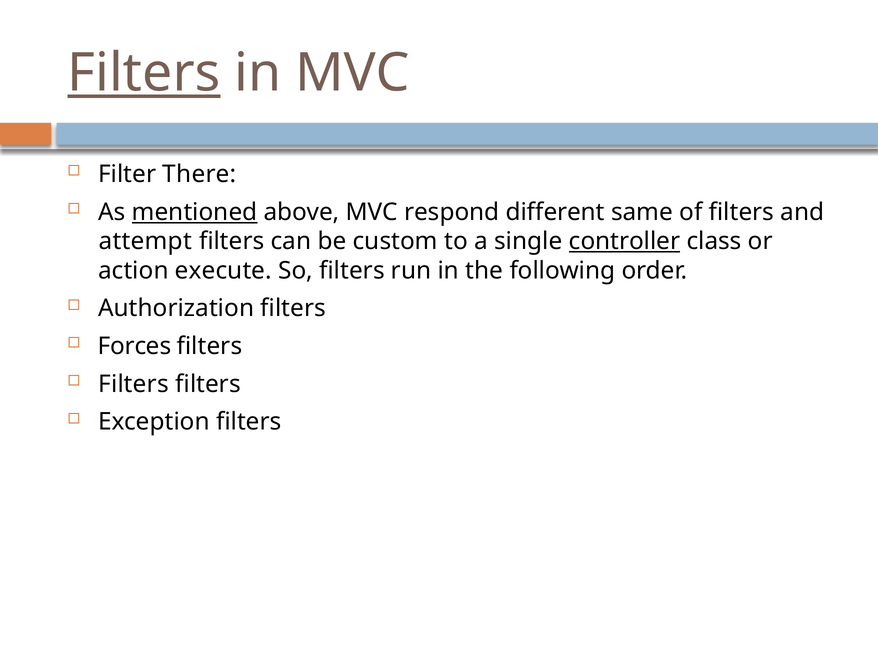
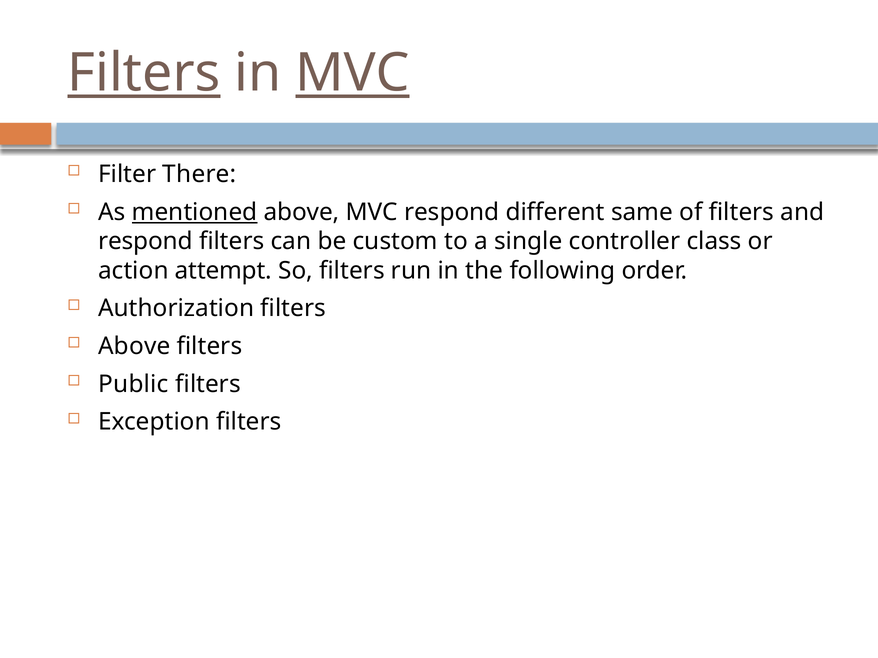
MVC at (352, 73) underline: none -> present
attempt at (145, 242): attempt -> respond
controller underline: present -> none
execute: execute -> attempt
Forces at (134, 347): Forces -> Above
Filters at (134, 384): Filters -> Public
